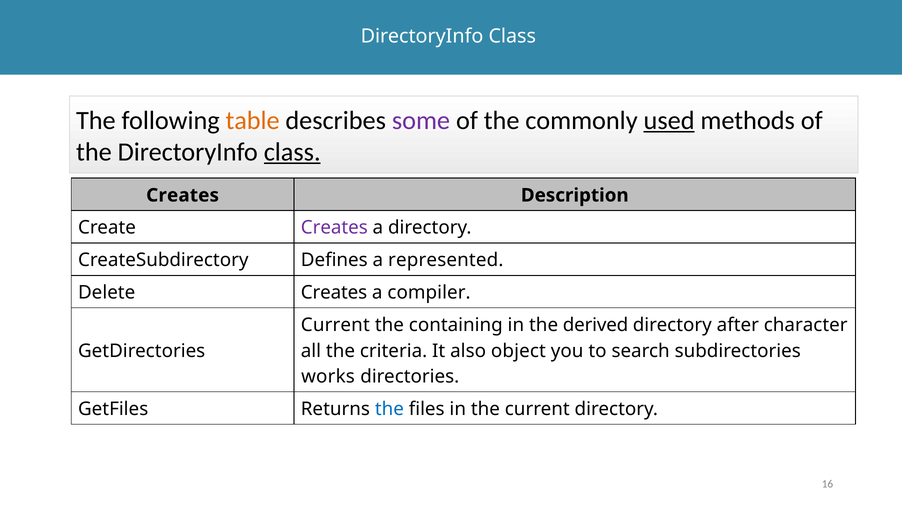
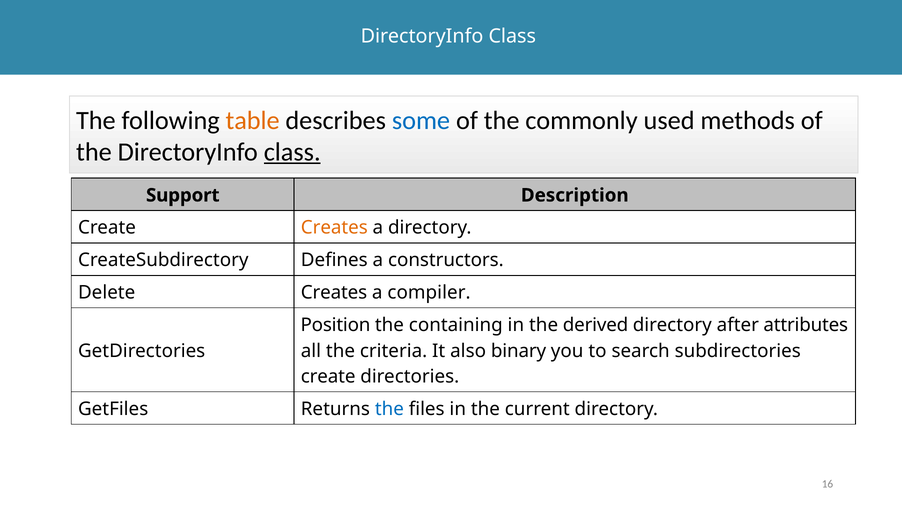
some colour: purple -> blue
used underline: present -> none
Creates at (183, 195): Creates -> Support
Creates at (334, 228) colour: purple -> orange
represented: represented -> constructors
Current at (335, 325): Current -> Position
character: character -> attributes
object: object -> binary
works at (328, 377): works -> create
